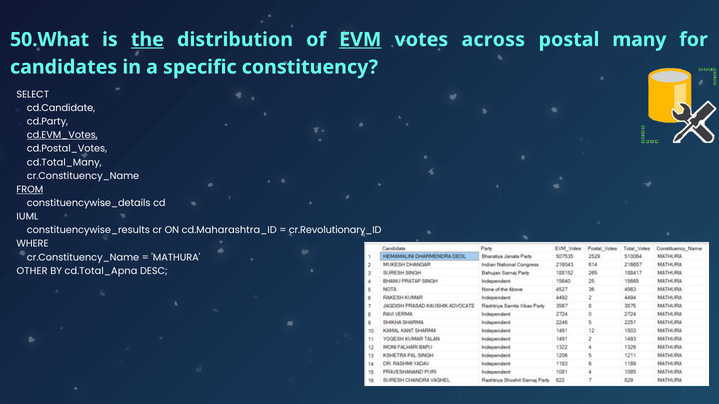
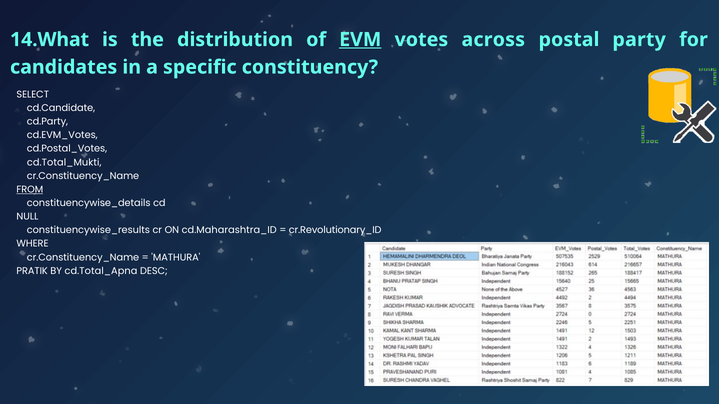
50.What: 50.What -> 14.What
the underline: present -> none
many: many -> party
cd.EVM_Votes underline: present -> none
cd.Total_Many: cd.Total_Many -> cd.Total_Mukti
IUML: IUML -> NULL
OTHER: OTHER -> PRATIK
